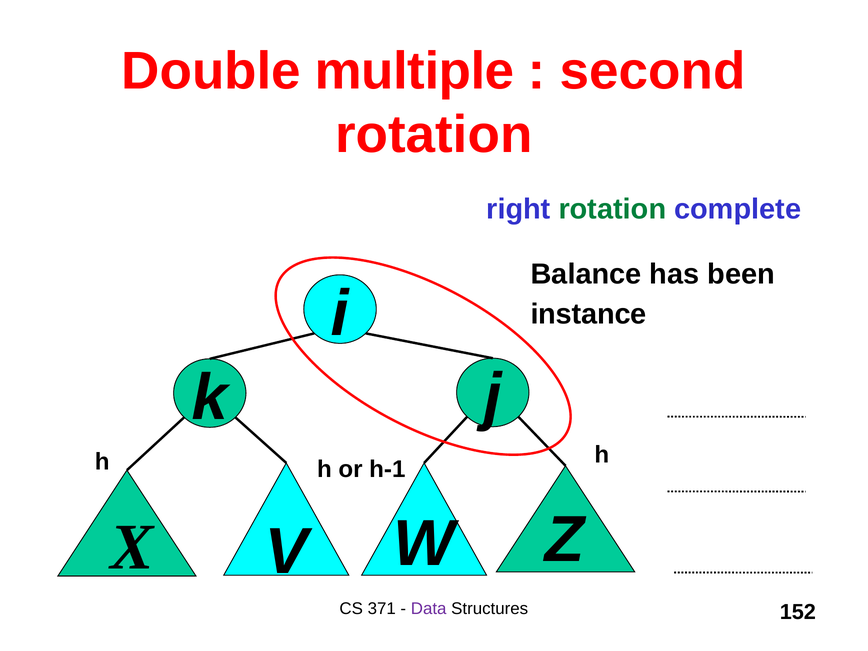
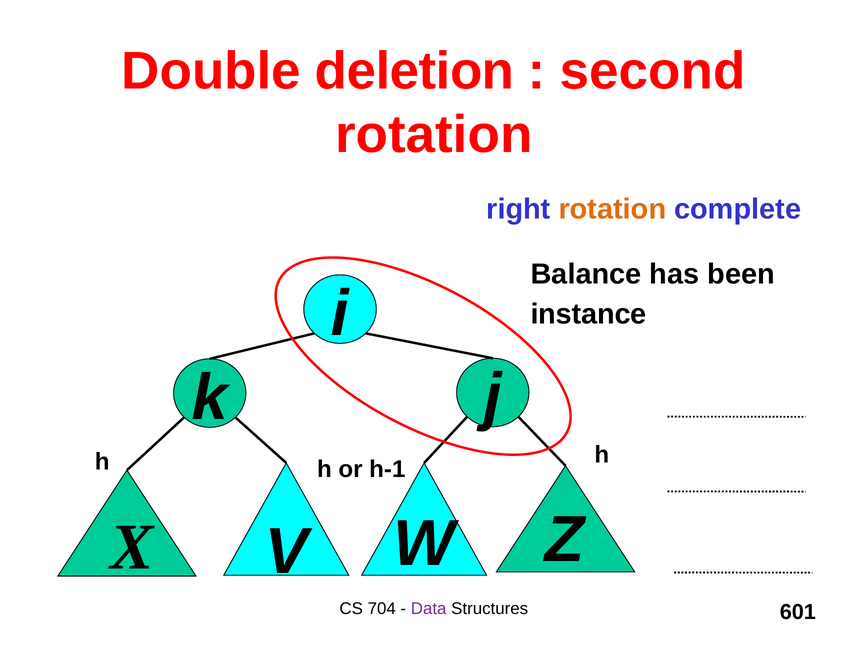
multiple: multiple -> deletion
rotation at (612, 209) colour: green -> orange
371: 371 -> 704
152: 152 -> 601
